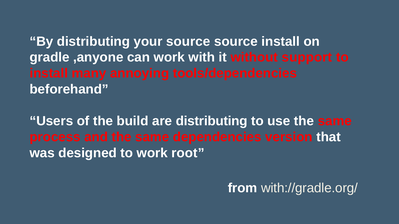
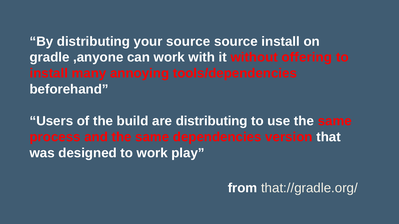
support: support -> offering
root: root -> play
with://gradle.org/: with://gradle.org/ -> that://gradle.org/
